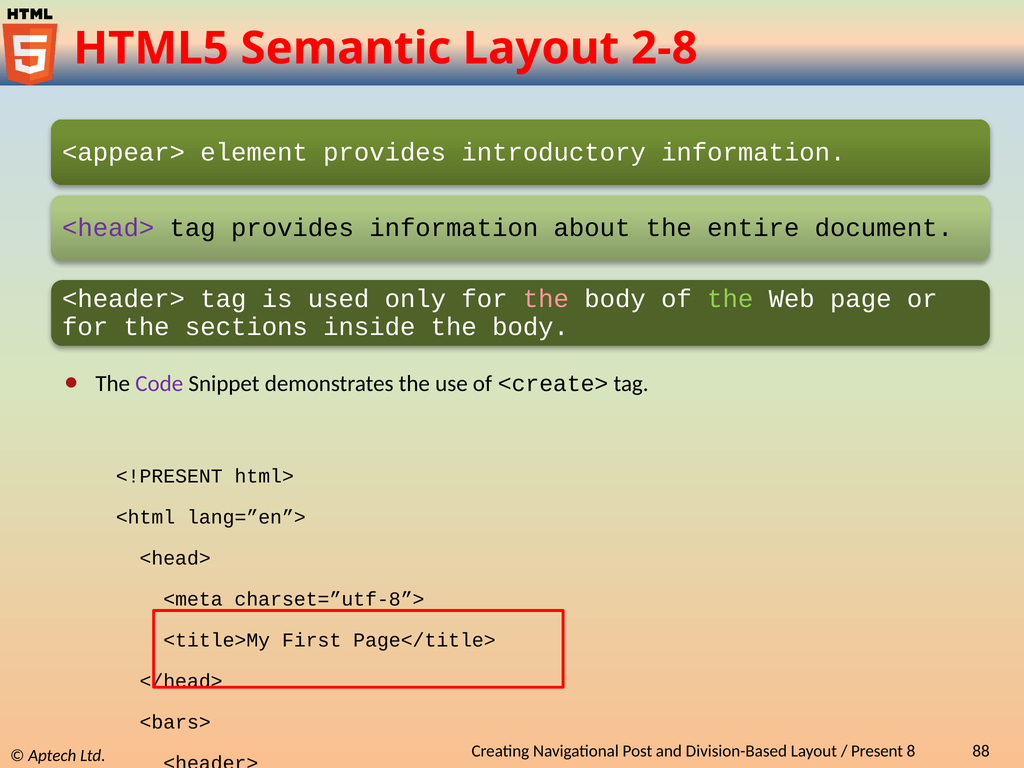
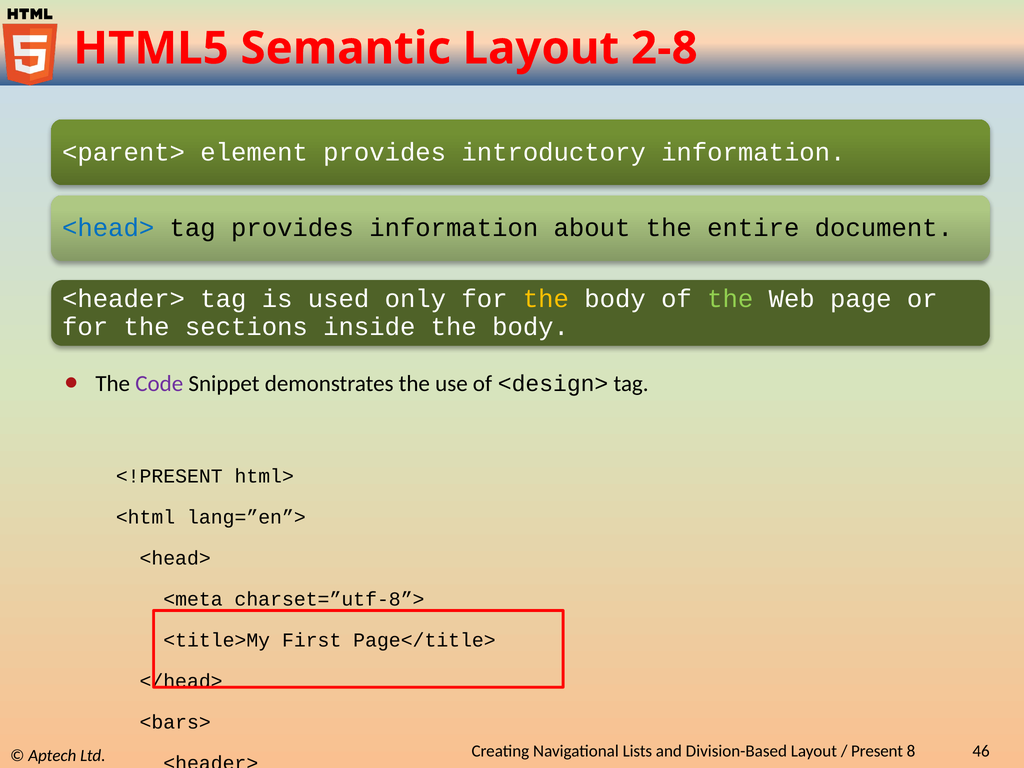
<appear>: <appear> -> <parent>
<head> at (108, 228) colour: purple -> blue
the at (546, 299) colour: pink -> yellow
<create>: <create> -> <design>
Post: Post -> Lists
88: 88 -> 46
